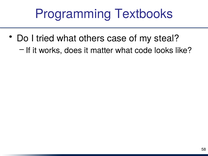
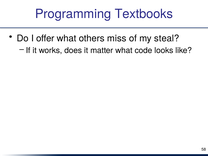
tried: tried -> offer
case: case -> miss
